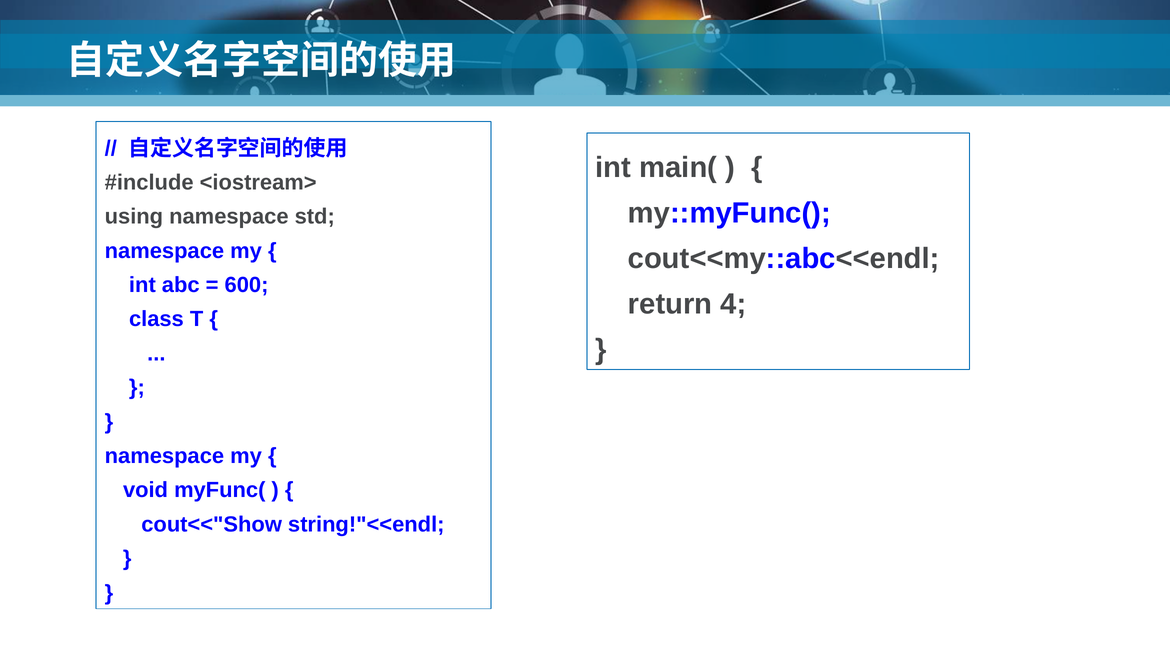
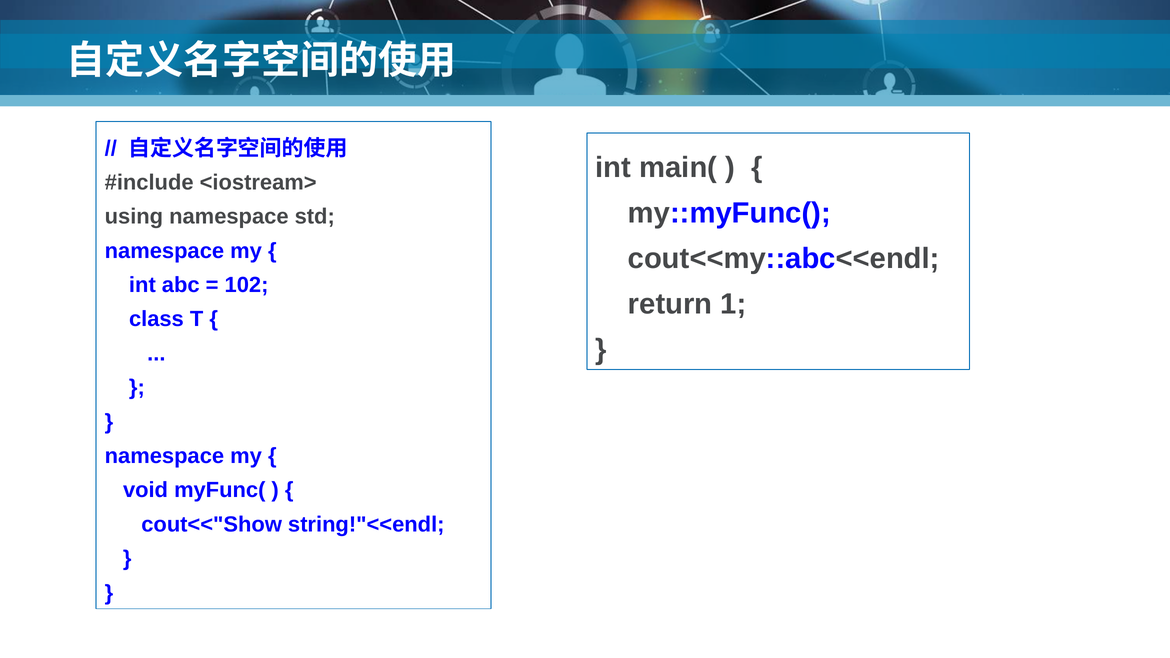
600: 600 -> 102
4: 4 -> 1
